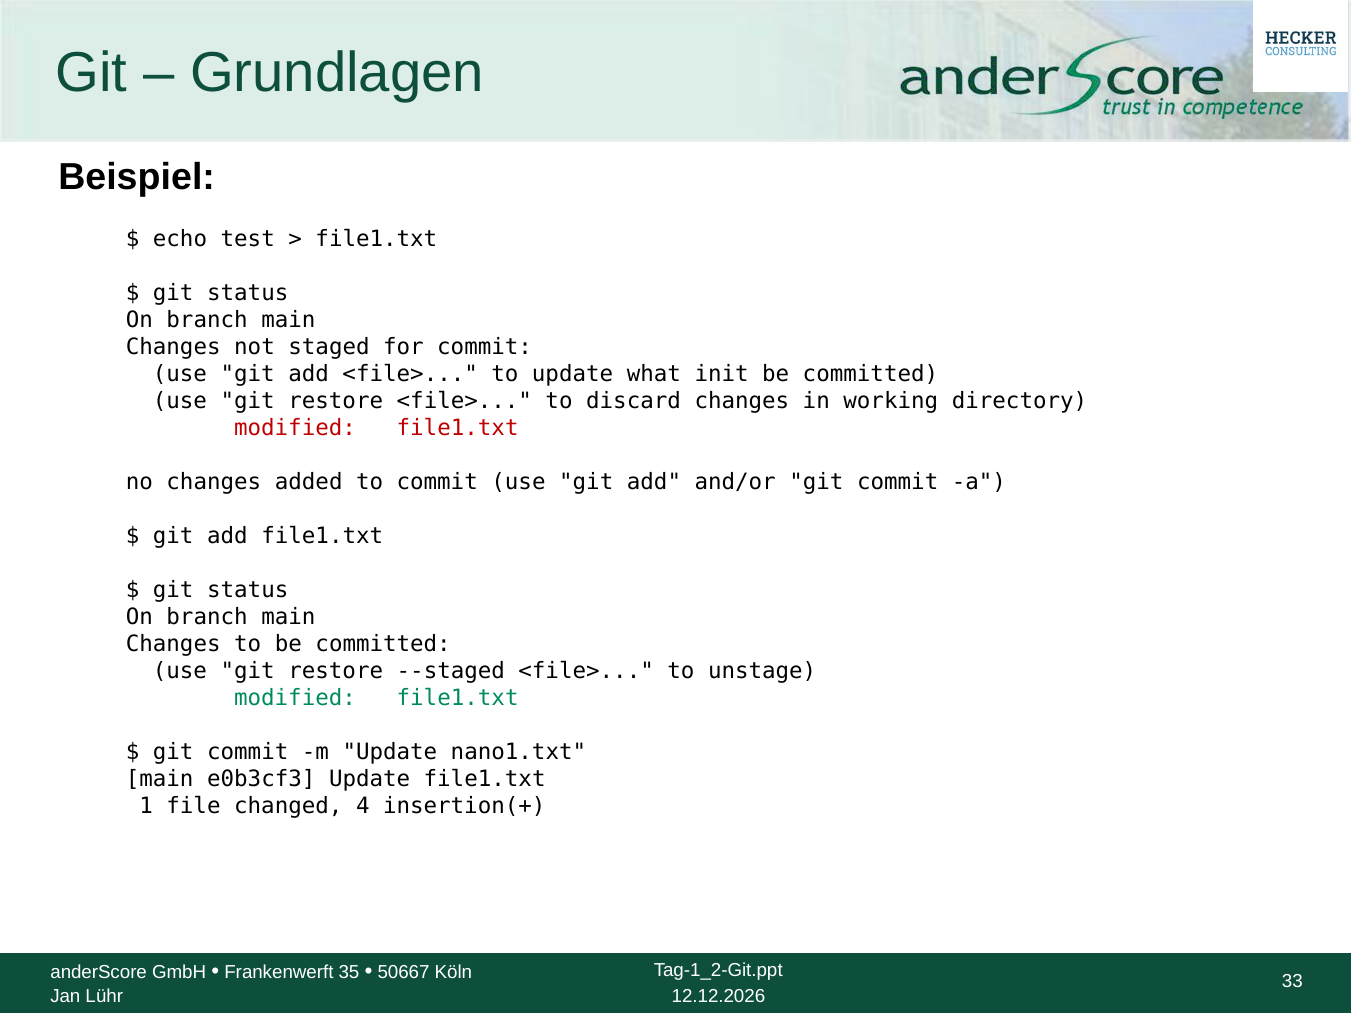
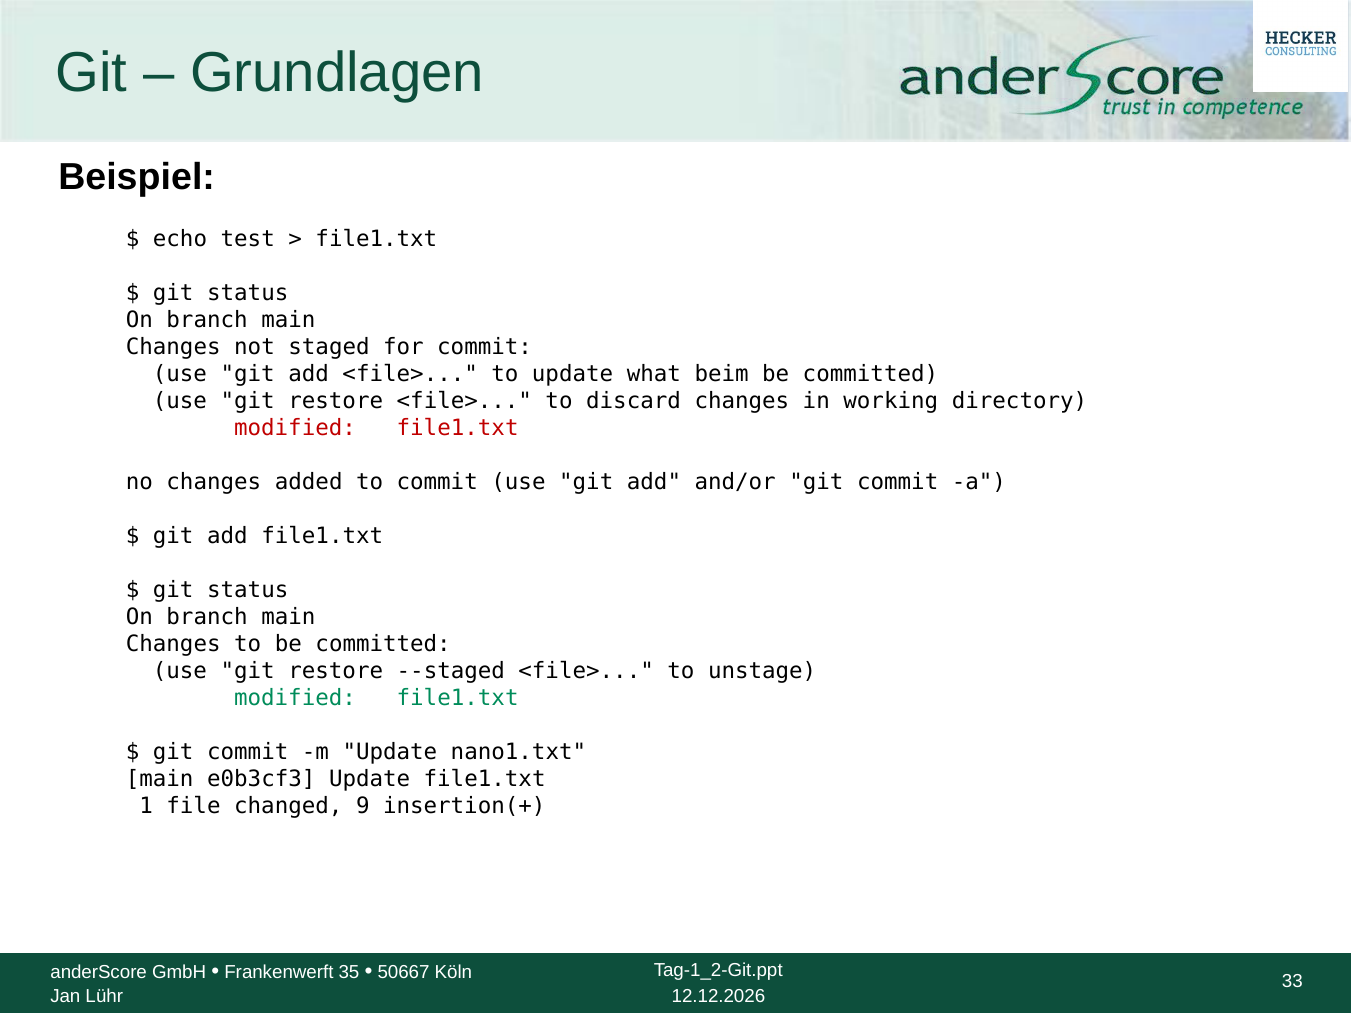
init: init -> beim
4: 4 -> 9
